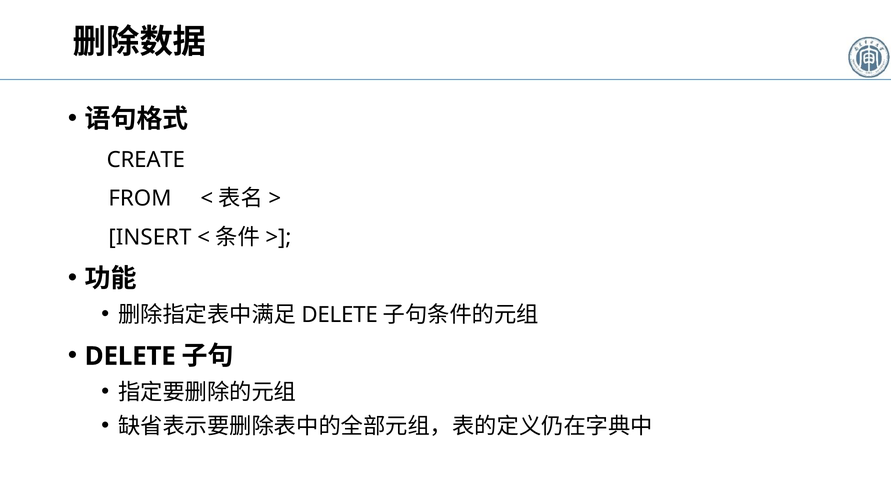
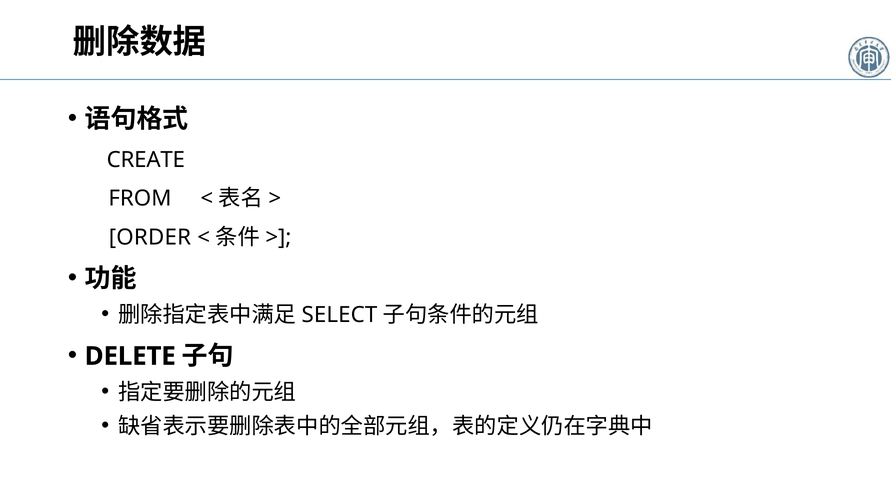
INSERT: INSERT -> ORDER
DELETE at (340, 315): DELETE -> SELECT
